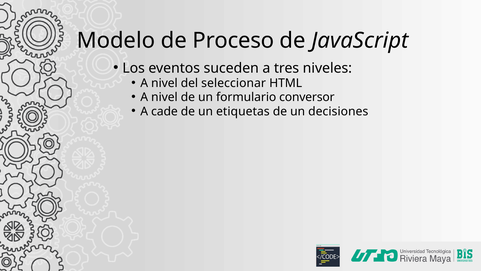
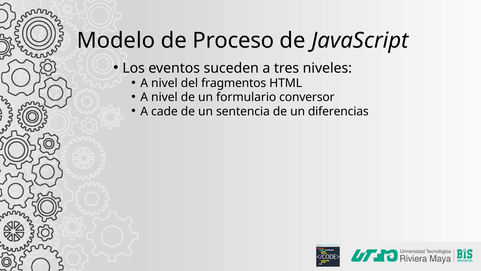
seleccionar: seleccionar -> fragmentos
etiquetas: etiquetas -> sentencia
decisiones: decisiones -> diferencias
